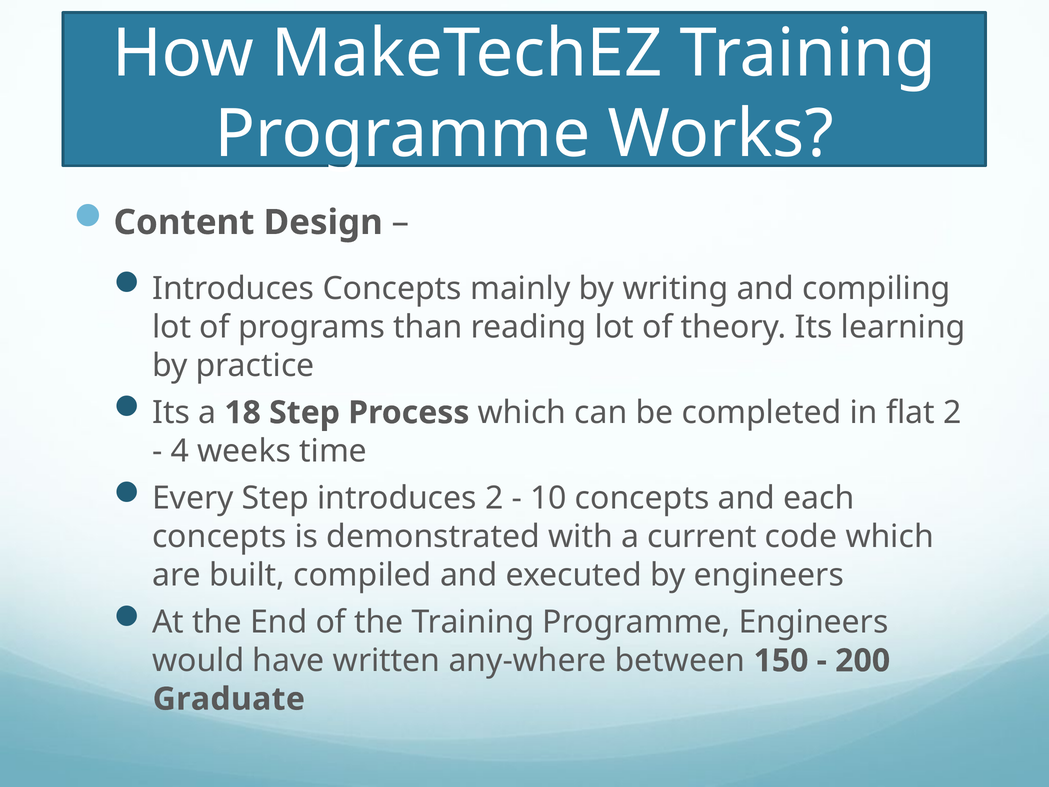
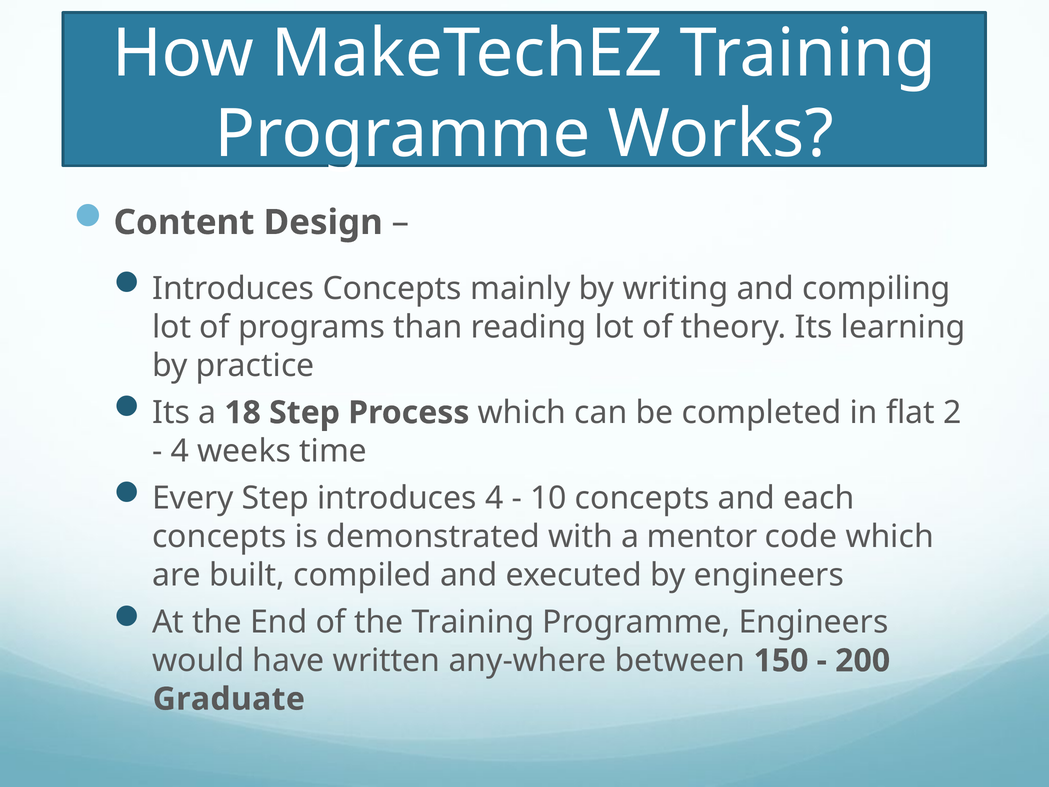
introduces 2: 2 -> 4
current: current -> mentor
